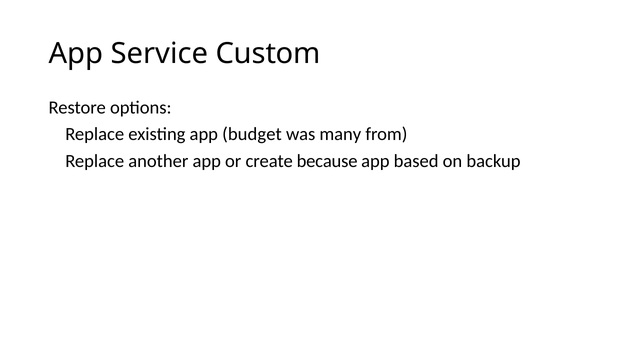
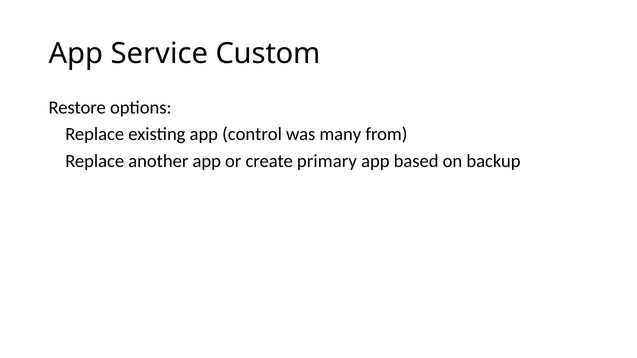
budget: budget -> control
because: because -> primary
